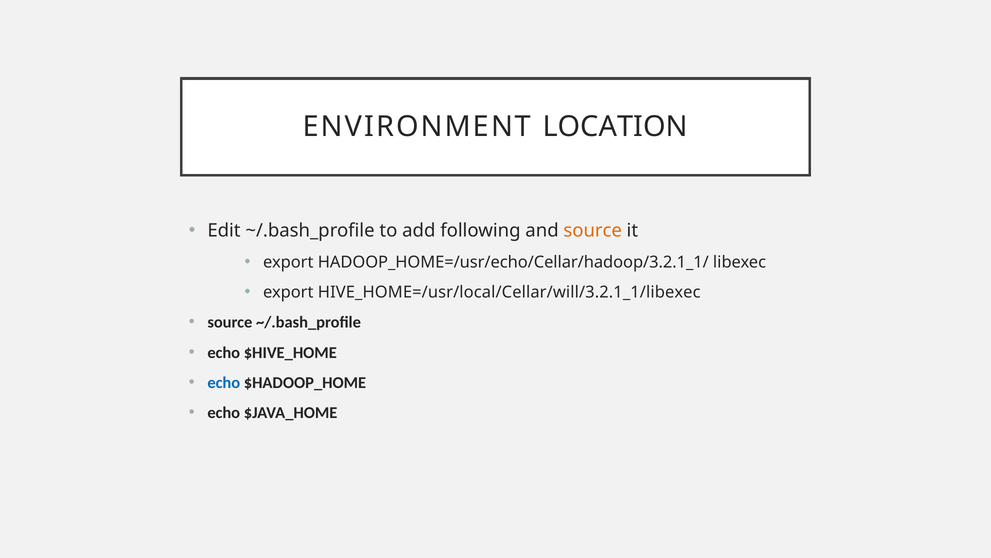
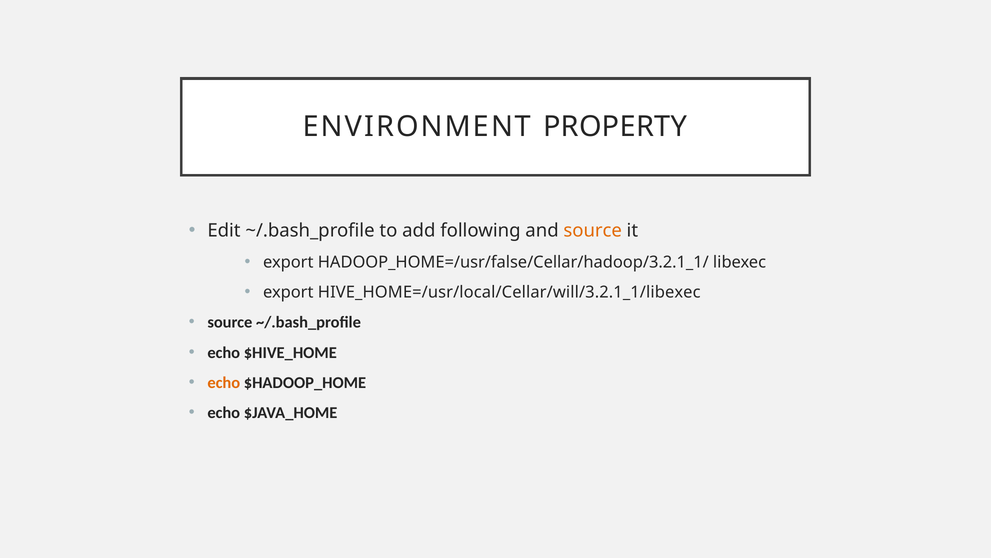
LOCATION: LOCATION -> PROPERTY
HADOOP_HOME=/usr/echo/Cellar/hadoop/3.2.1_1/: HADOOP_HOME=/usr/echo/Cellar/hadoop/3.2.1_1/ -> HADOOP_HOME=/usr/false/Cellar/hadoop/3.2.1_1/
echo at (224, 382) colour: blue -> orange
